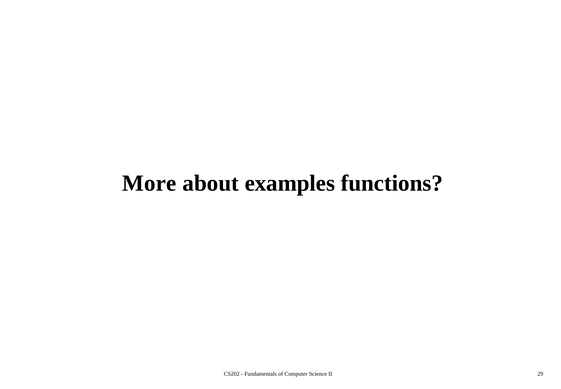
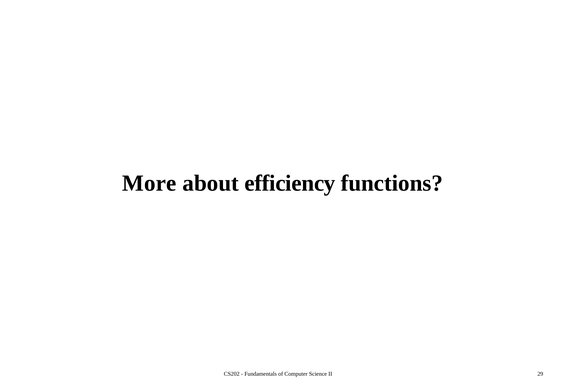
examples: examples -> efficiency
